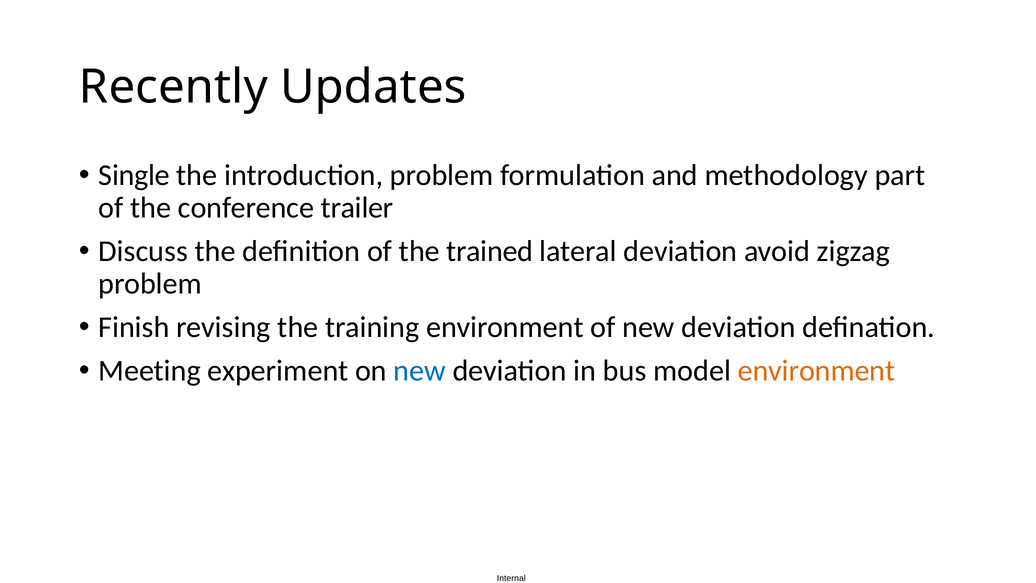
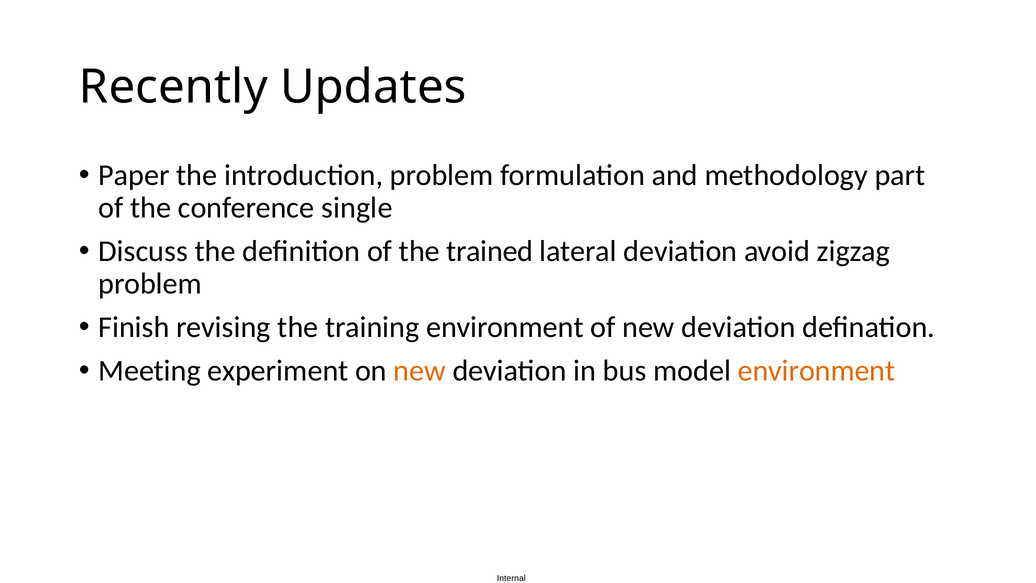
Single: Single -> Paper
trailer: trailer -> single
new at (420, 371) colour: blue -> orange
